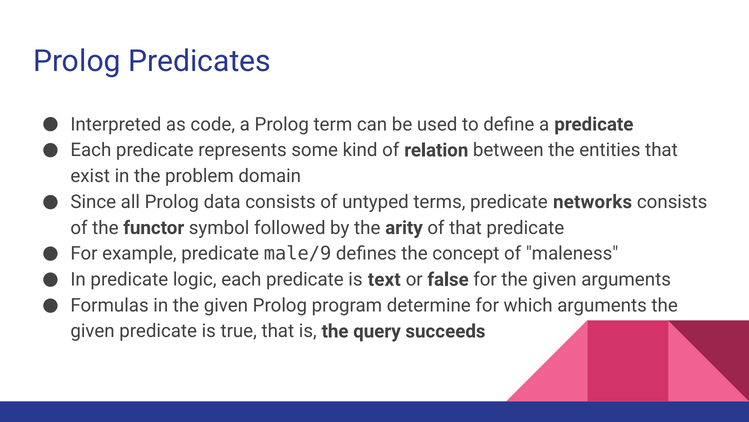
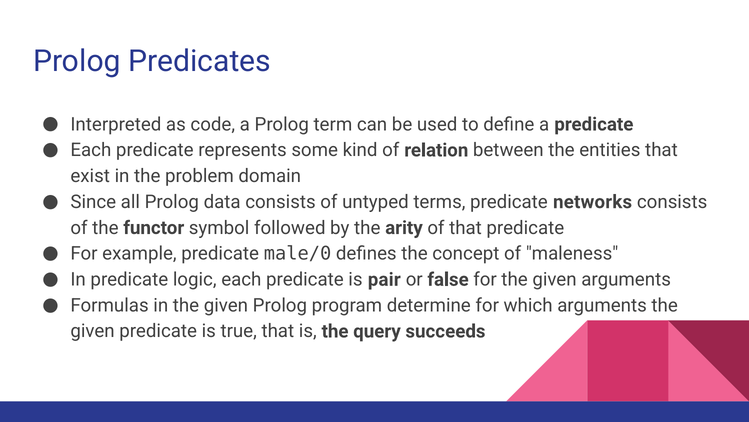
male/9: male/9 -> male/0
text: text -> pair
